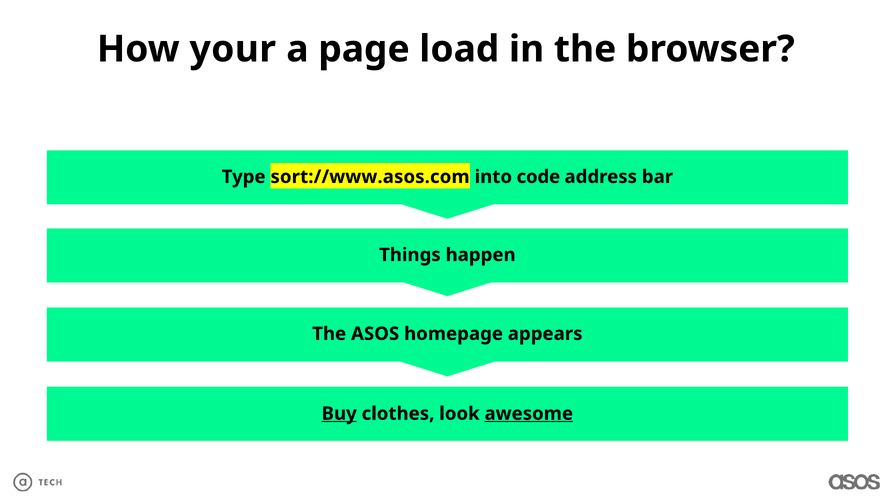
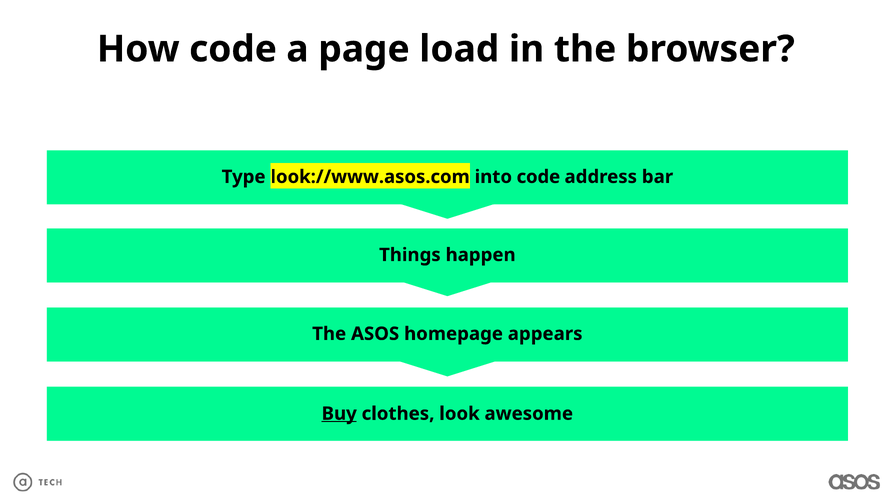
How your: your -> code
sort://www.asos.com: sort://www.asos.com -> look://www.asos.com
awesome underline: present -> none
